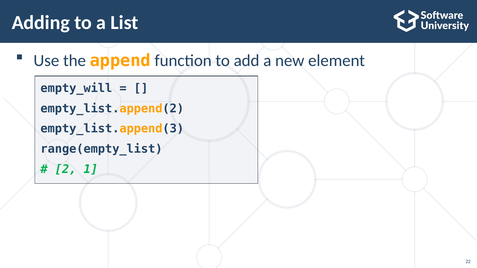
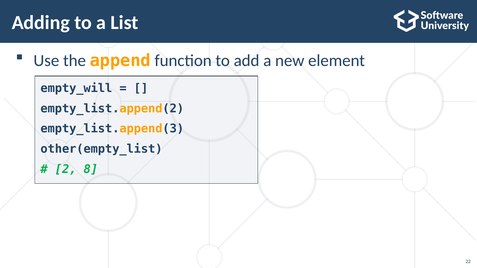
range(empty_list: range(empty_list -> other(empty_list
1: 1 -> 8
